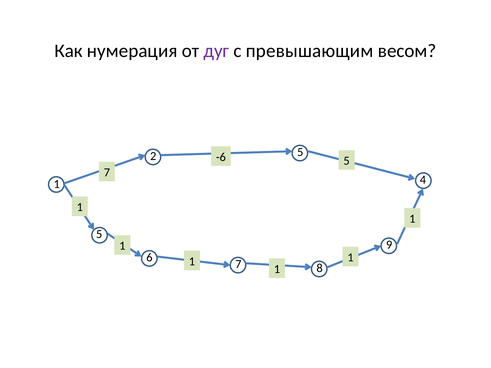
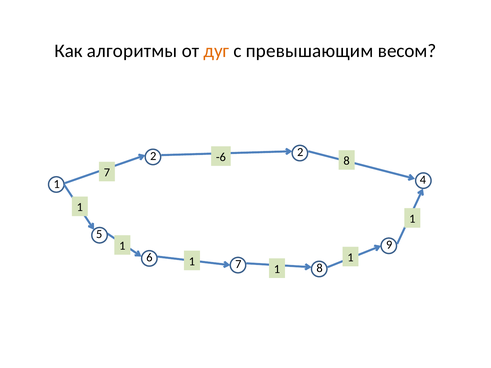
нумерация: нумерация -> алгоритмы
дуг colour: purple -> orange
2 5: 5 -> 2
-6 5: 5 -> 8
